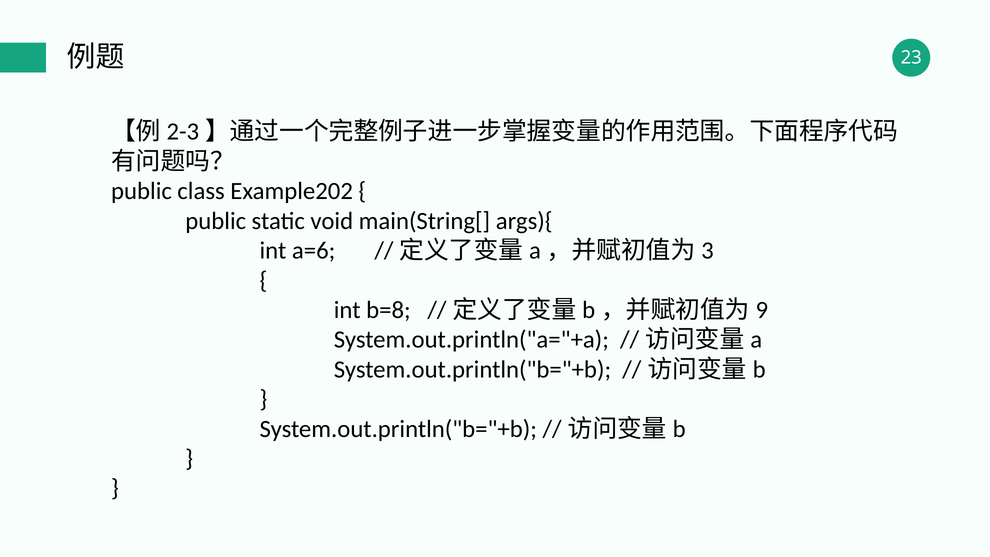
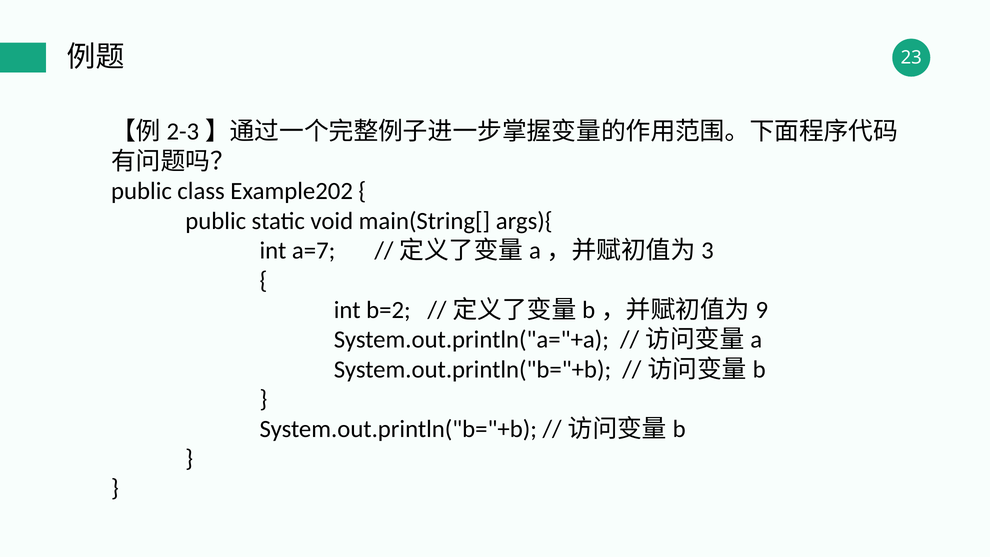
a=6: a=6 -> a=7
b=8: b=8 -> b=2
